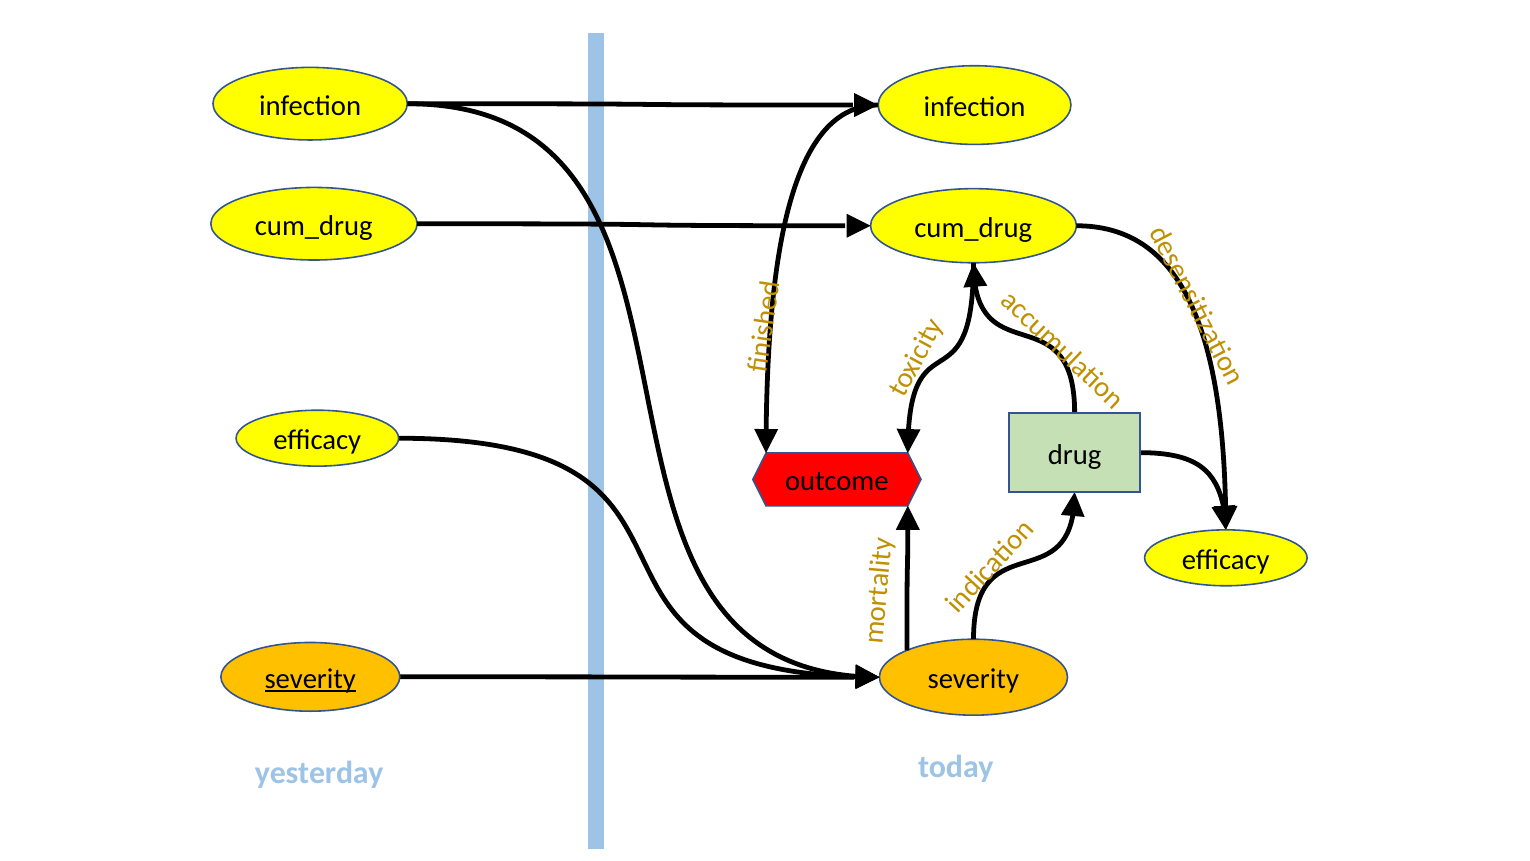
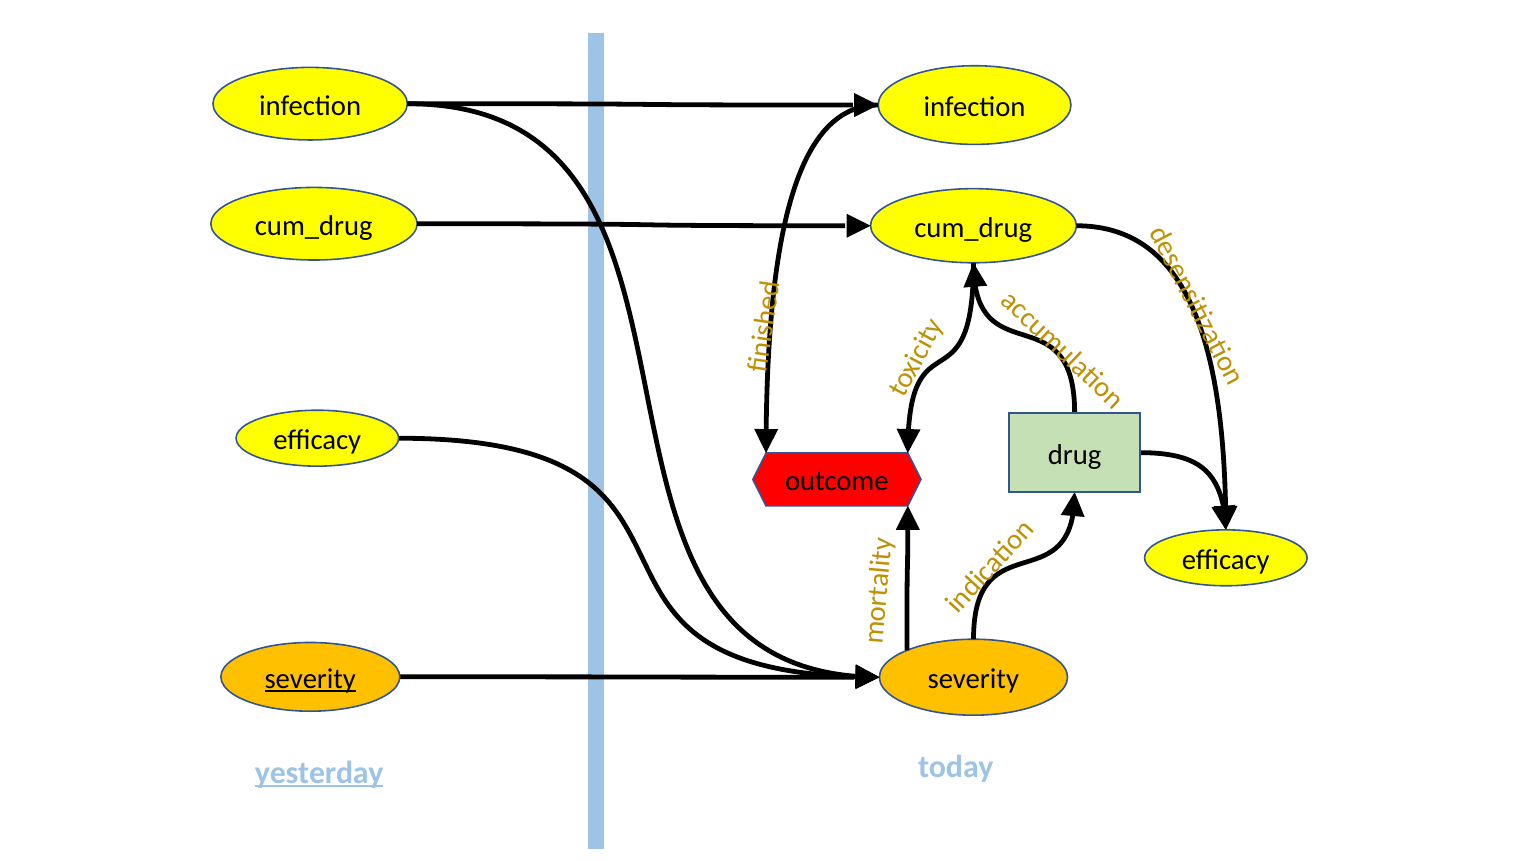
yesterday underline: none -> present
